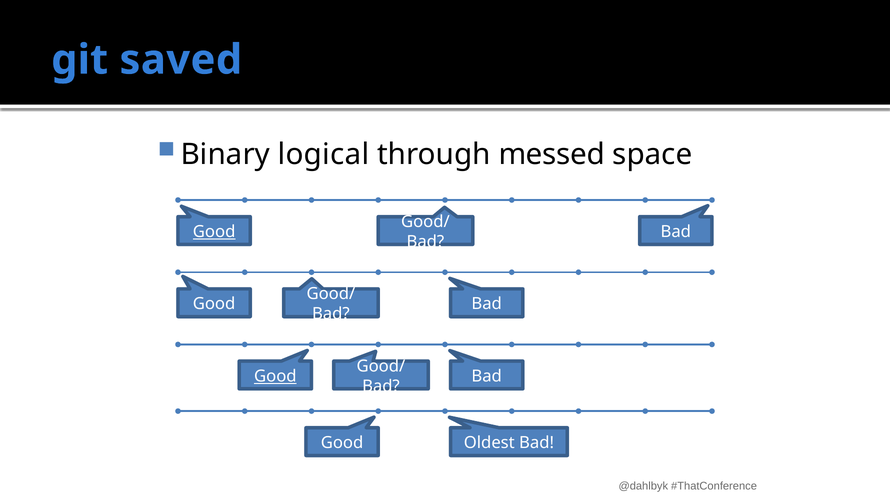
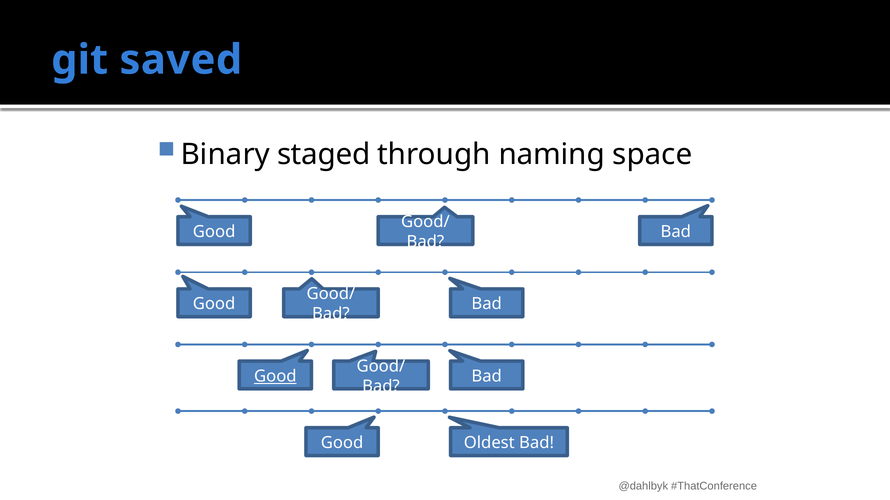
logical: logical -> staged
messed: messed -> naming
Good at (214, 232) underline: present -> none
